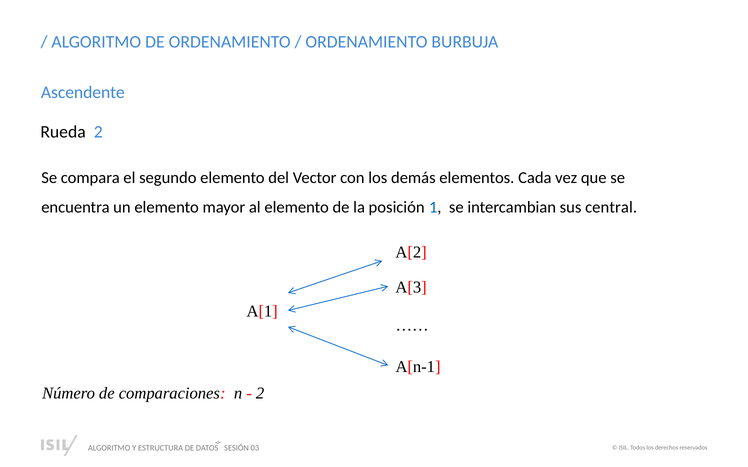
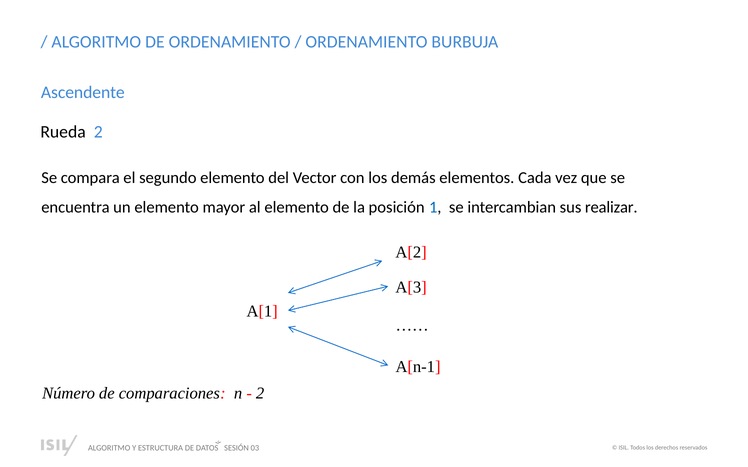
central: central -> realizar
